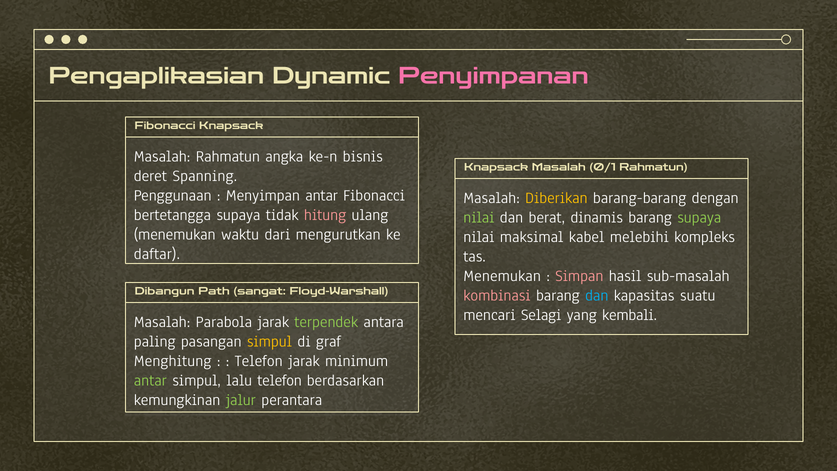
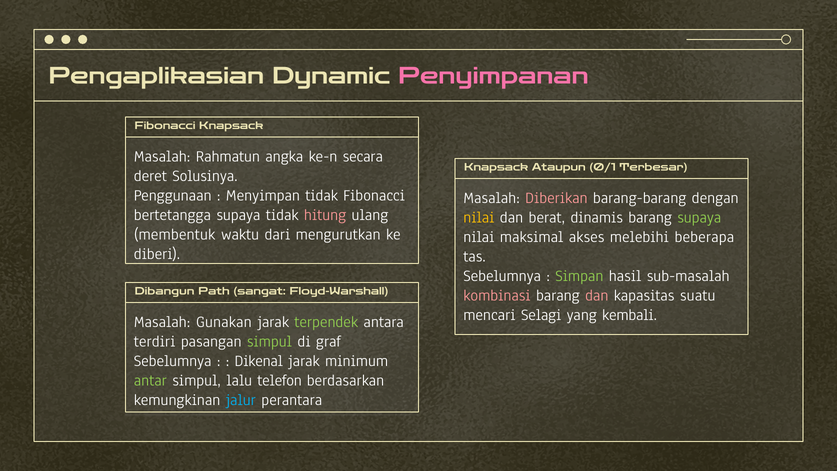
bisnis: bisnis -> secara
Masalah at (559, 167): Masalah -> Ataupun
0/1 Rahmatun: Rahmatun -> Terbesar
Spanning: Spanning -> Solusinya
Menyimpan antar: antar -> tidak
Diberikan colour: yellow -> pink
nilai at (479, 217) colour: light green -> yellow
menemukan at (175, 234): menemukan -> membentuk
kabel: kabel -> akses
kompleks: kompleks -> beberapa
daftar: daftar -> diberi
Menemukan at (502, 276): Menemukan -> Sebelumnya
Simpan colour: pink -> light green
dan at (597, 295) colour: light blue -> pink
Parabola: Parabola -> Gunakan
paling: paling -> terdiri
simpul at (269, 341) colour: yellow -> light green
Menghitung at (173, 361): Menghitung -> Sebelumnya
Telefon at (259, 361): Telefon -> Dikenal
jalur colour: light green -> light blue
